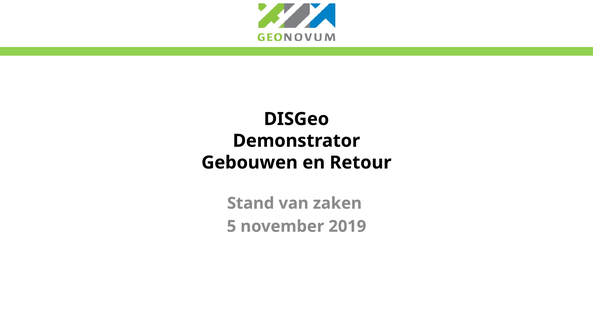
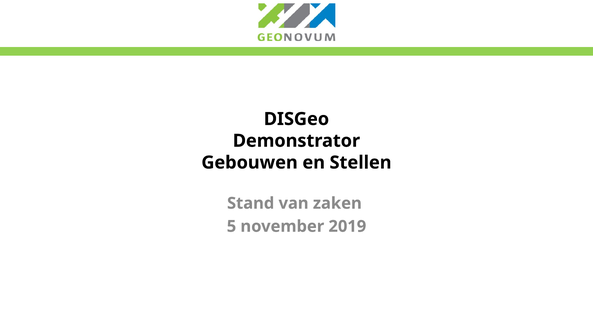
Retour: Retour -> Stellen
